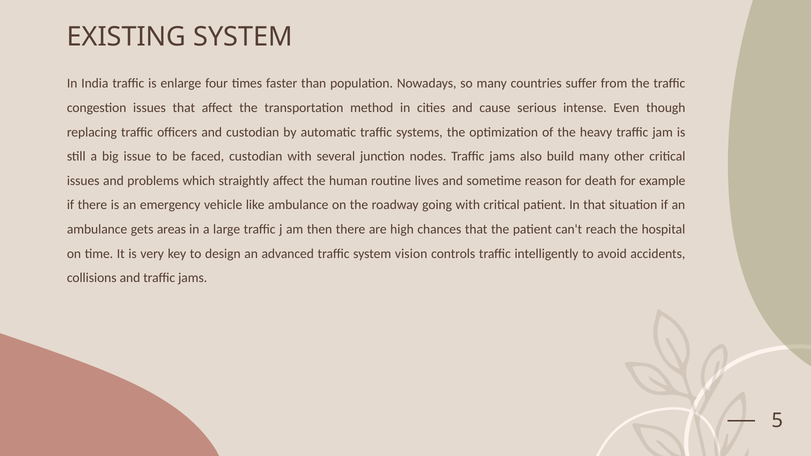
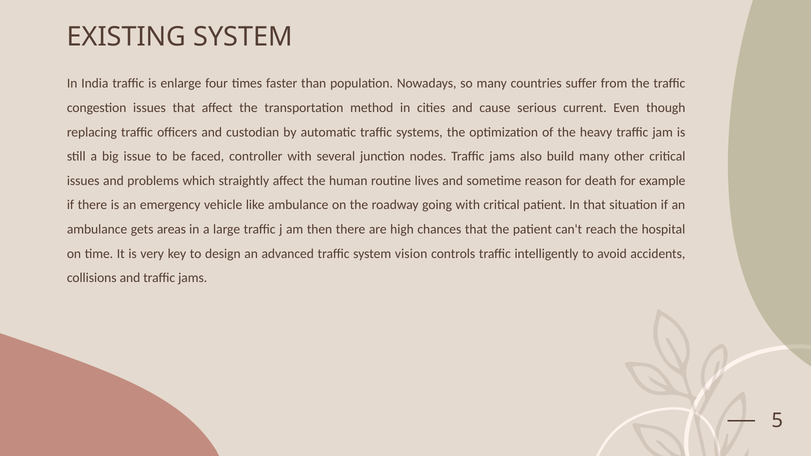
intense: intense -> current
faced custodian: custodian -> controller
